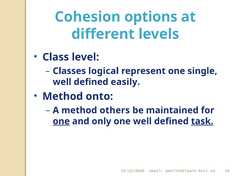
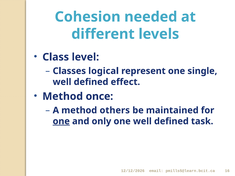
options: options -> needed
easily: easily -> effect
onto: onto -> once
task underline: present -> none
